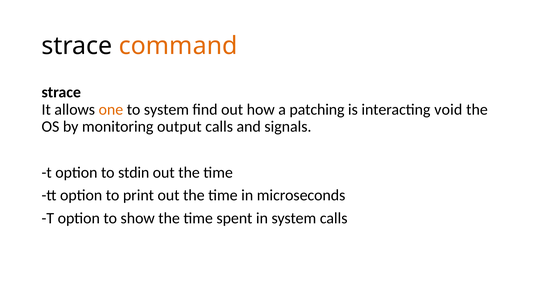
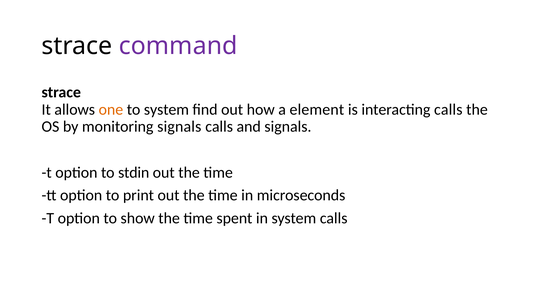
command colour: orange -> purple
patching: patching -> element
interacting void: void -> calls
monitoring output: output -> signals
